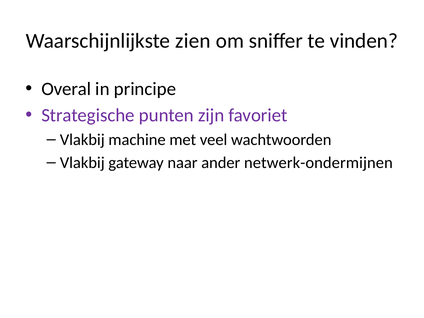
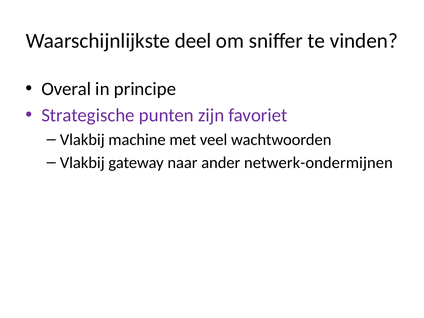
zien: zien -> deel
